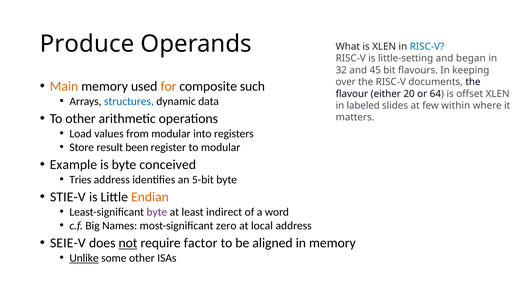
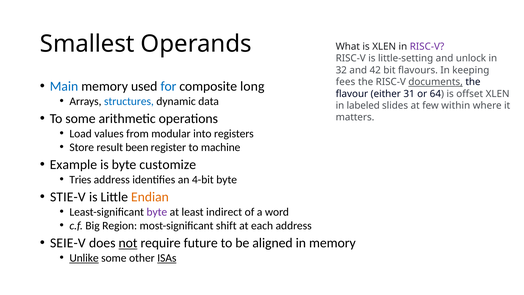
Produce: Produce -> Smallest
RISC-V at (427, 47) colour: blue -> purple
began: began -> unlock
45: 45 -> 42
over: over -> fees
documents underline: none -> present
Main colour: orange -> blue
for colour: orange -> blue
such: such -> long
20: 20 -> 31
To other: other -> some
to modular: modular -> machine
conceived: conceived -> customize
5-bit: 5-bit -> 4-bit
Names: Names -> Region
zero: zero -> shift
local: local -> each
factor: factor -> future
ISAs underline: none -> present
